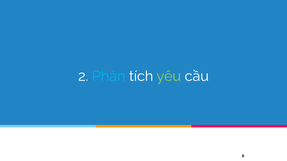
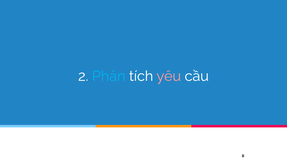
yêu colour: light green -> pink
